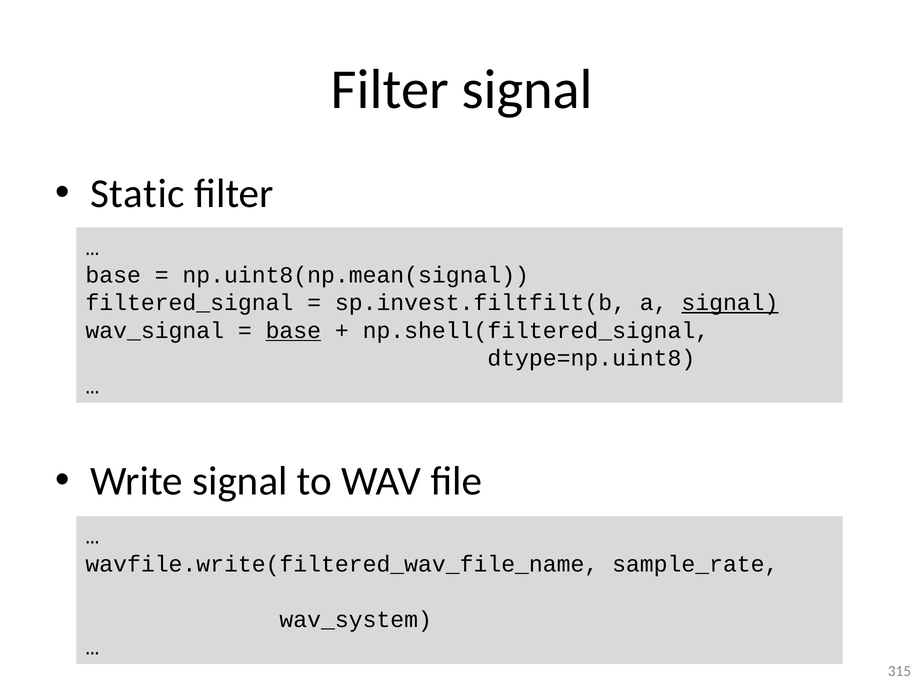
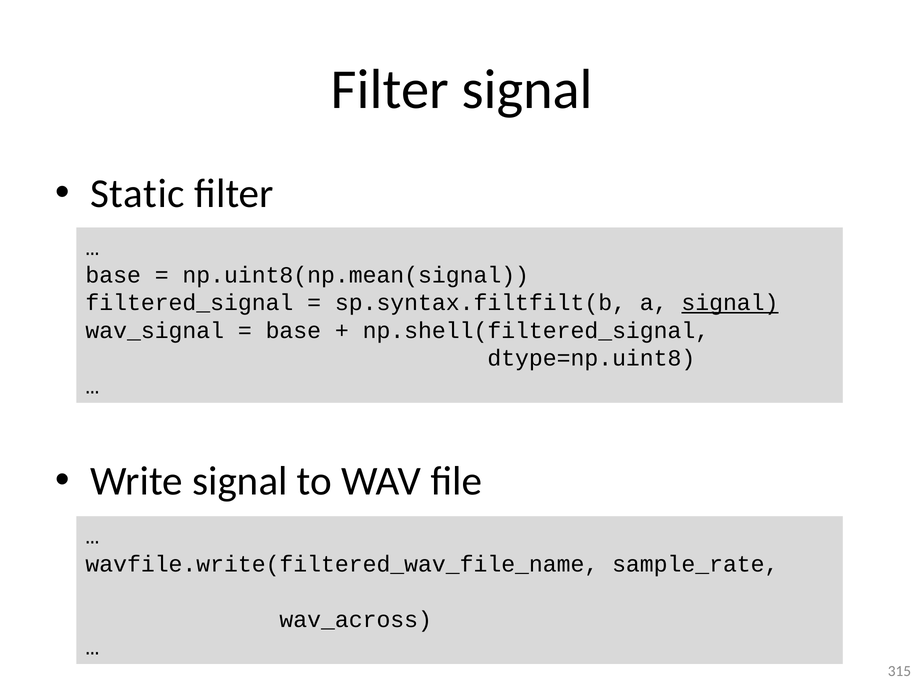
sp.invest.filtfilt(b: sp.invest.filtfilt(b -> sp.syntax.filtfilt(b
base at (293, 331) underline: present -> none
wav_system: wav_system -> wav_across
